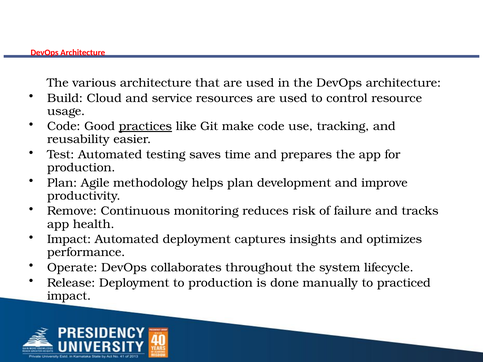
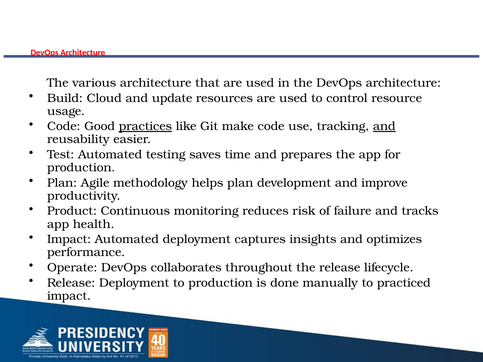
service: service -> update
and at (384, 126) underline: none -> present
Remove: Remove -> Product
the system: system -> release
